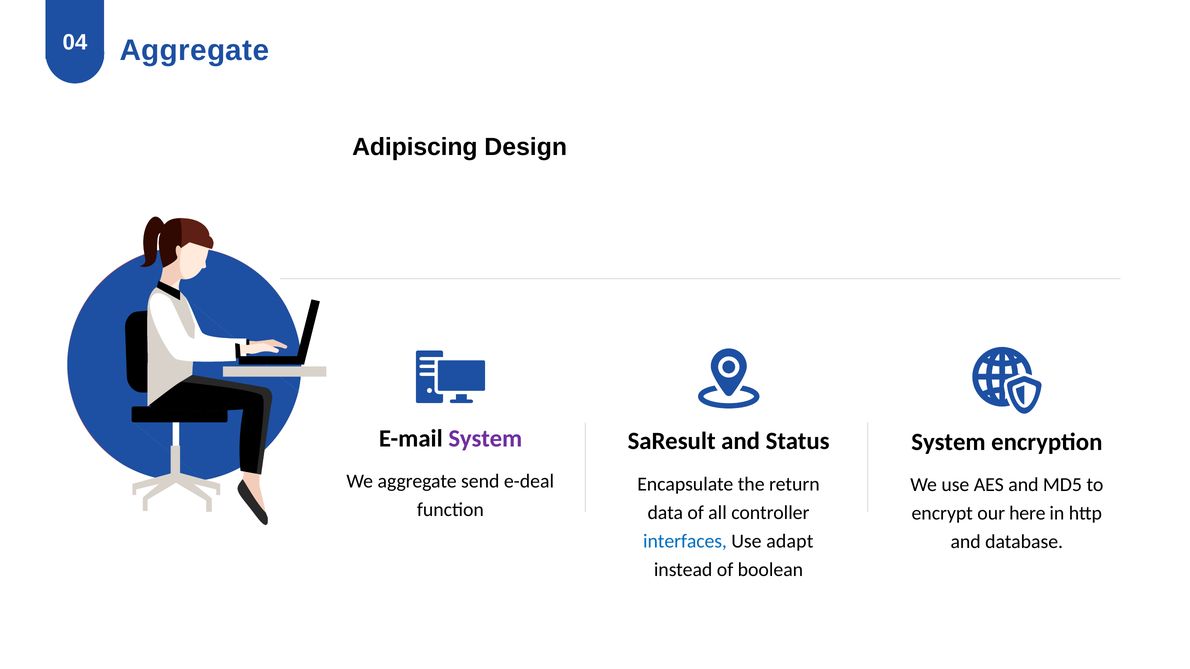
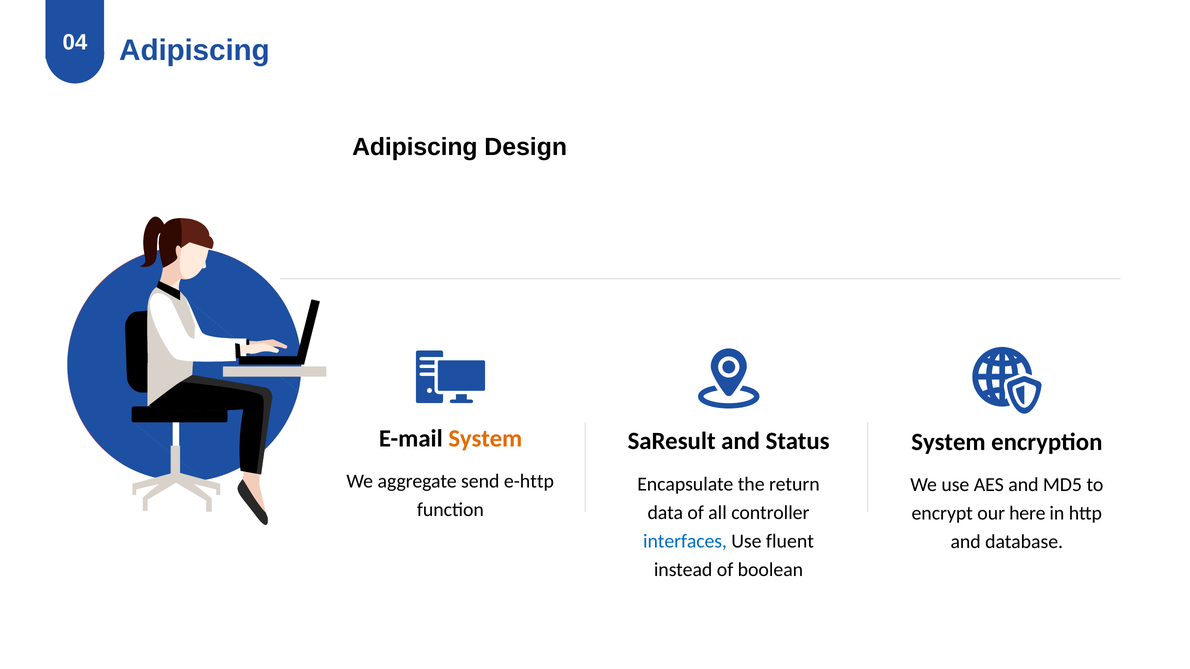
04 Aggregate: Aggregate -> Adipiscing
System at (485, 439) colour: purple -> orange
e-deal: e-deal -> e-http
adapt: adapt -> fluent
